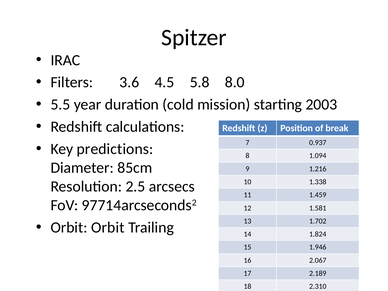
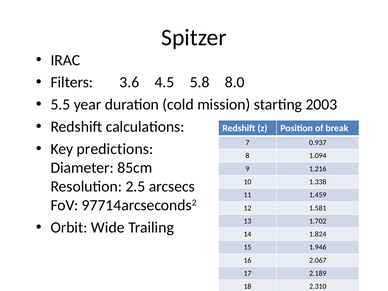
Orbit Orbit: Orbit -> Wide
